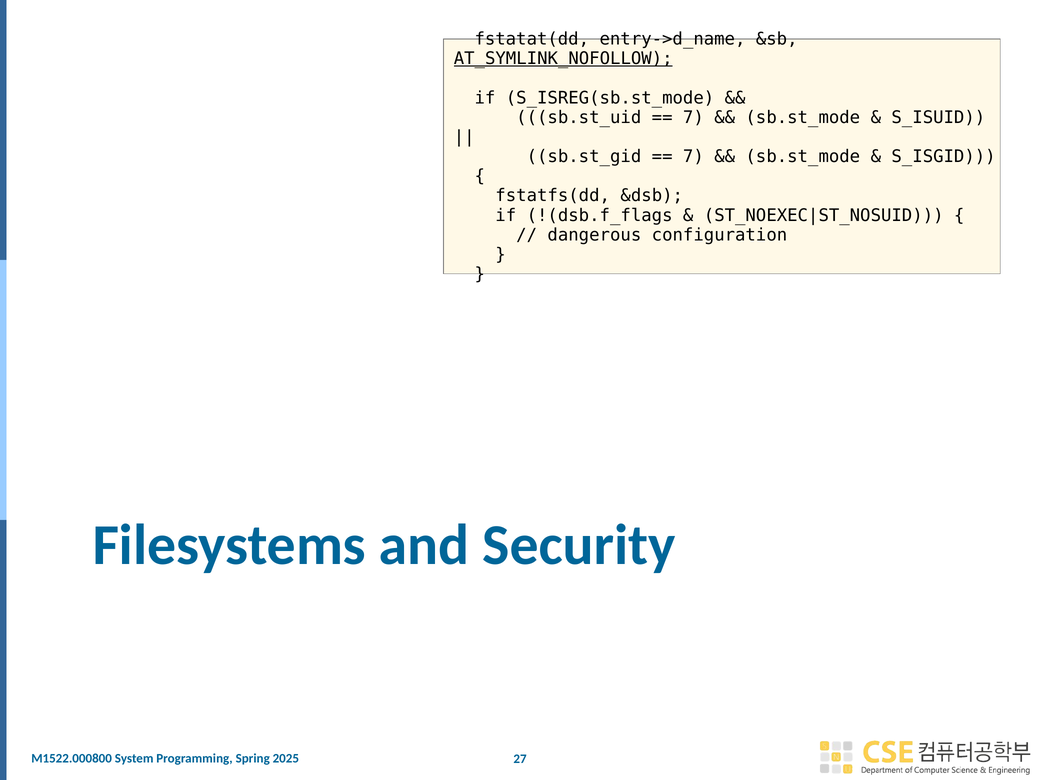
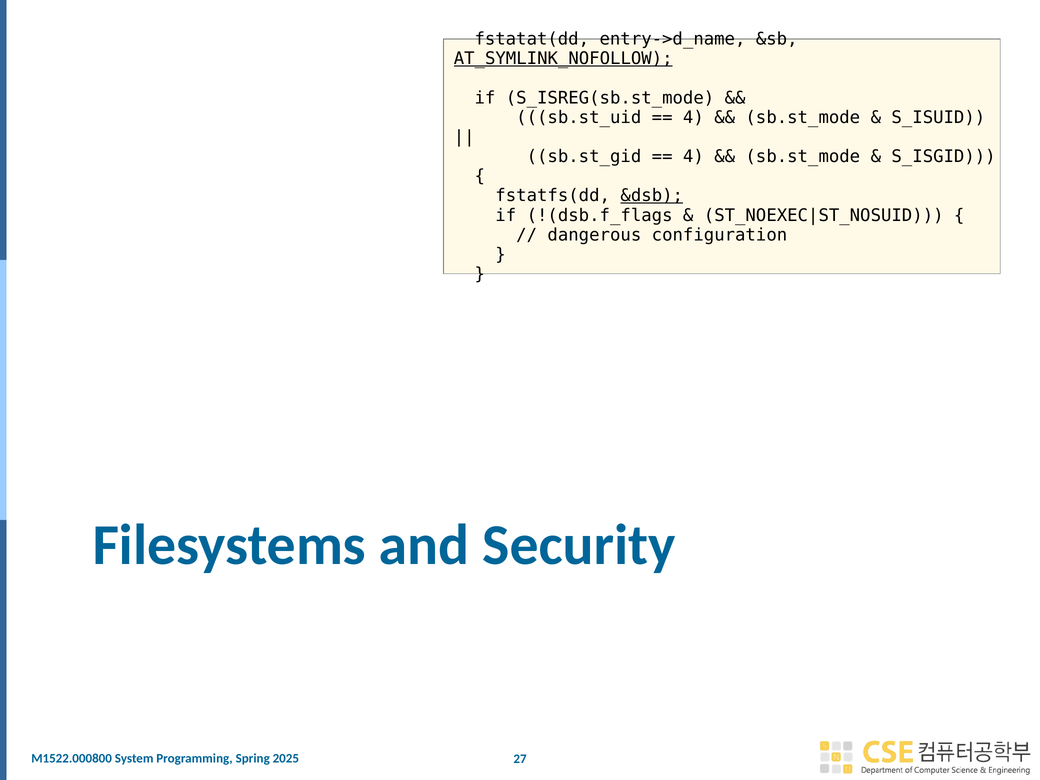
7 at (693, 117): 7 -> 4
7 at (693, 157): 7 -> 4
&dsb underline: none -> present
